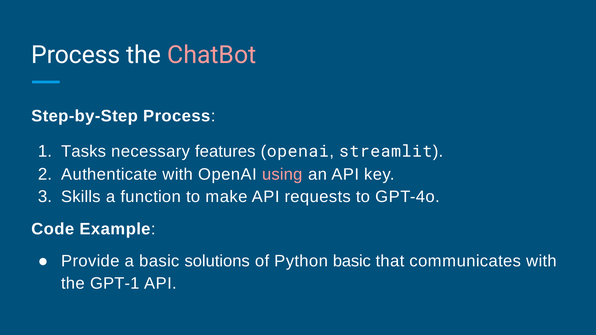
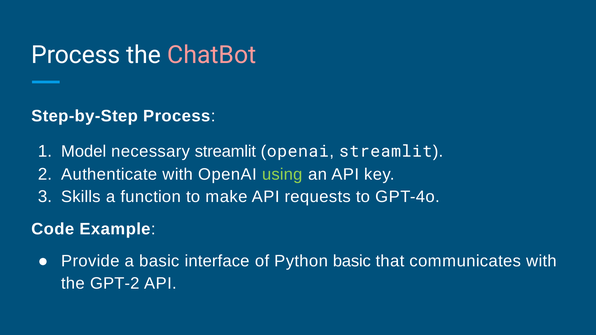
Tasks: Tasks -> Model
necessary features: features -> streamlit
using colour: pink -> light green
solutions: solutions -> interface
GPT-1: GPT-1 -> GPT-2
